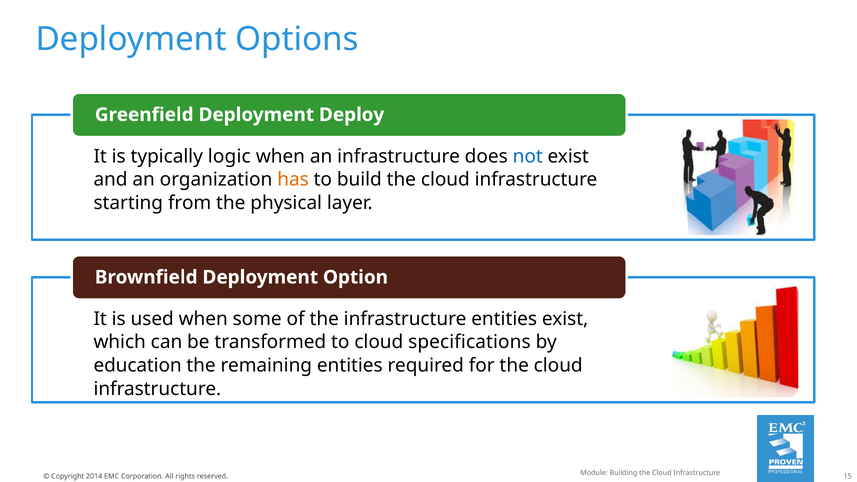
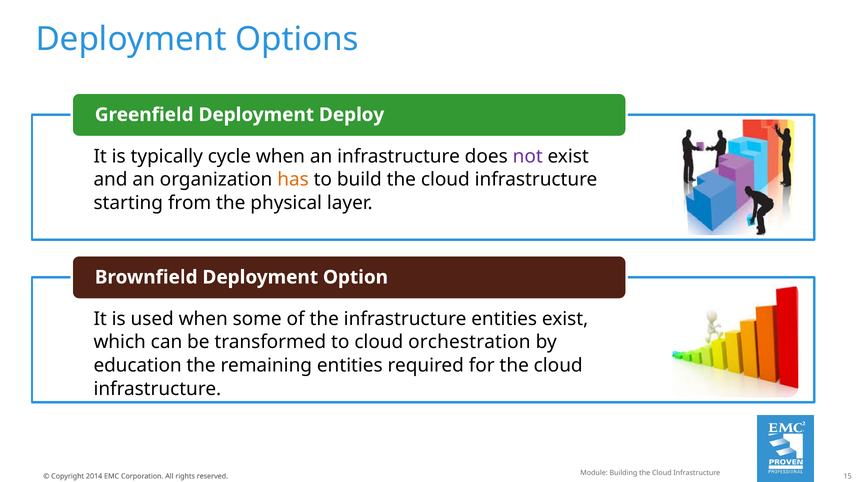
logic: logic -> cycle
not colour: blue -> purple
specifications: specifications -> orchestration
